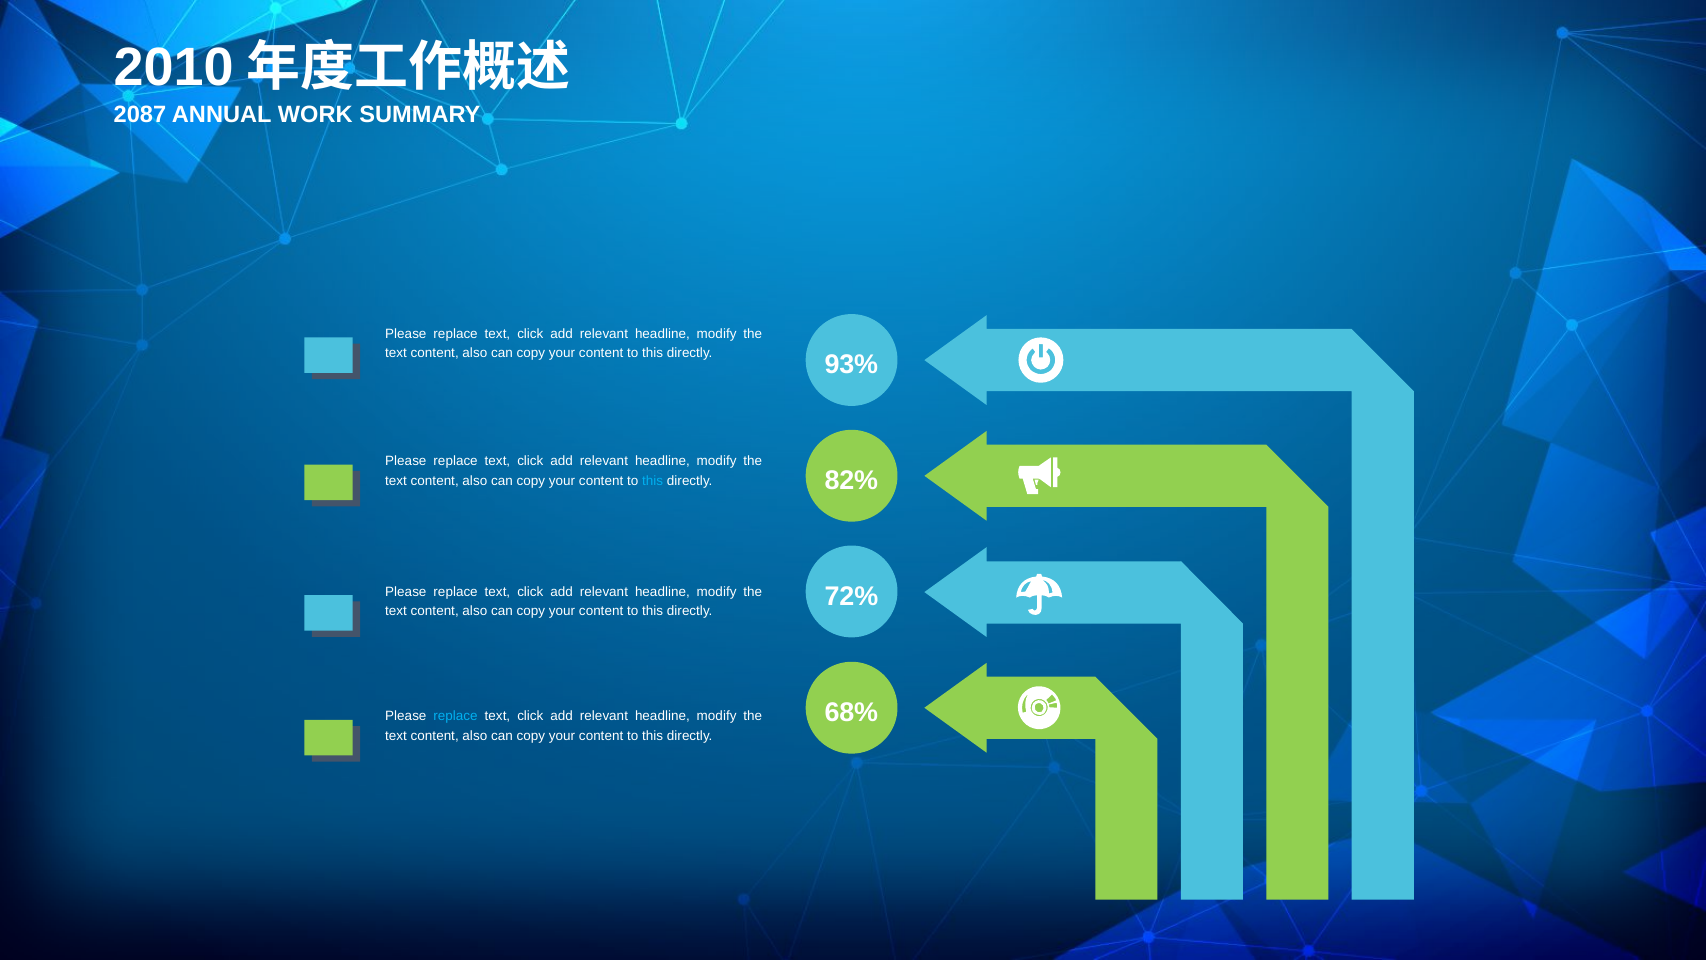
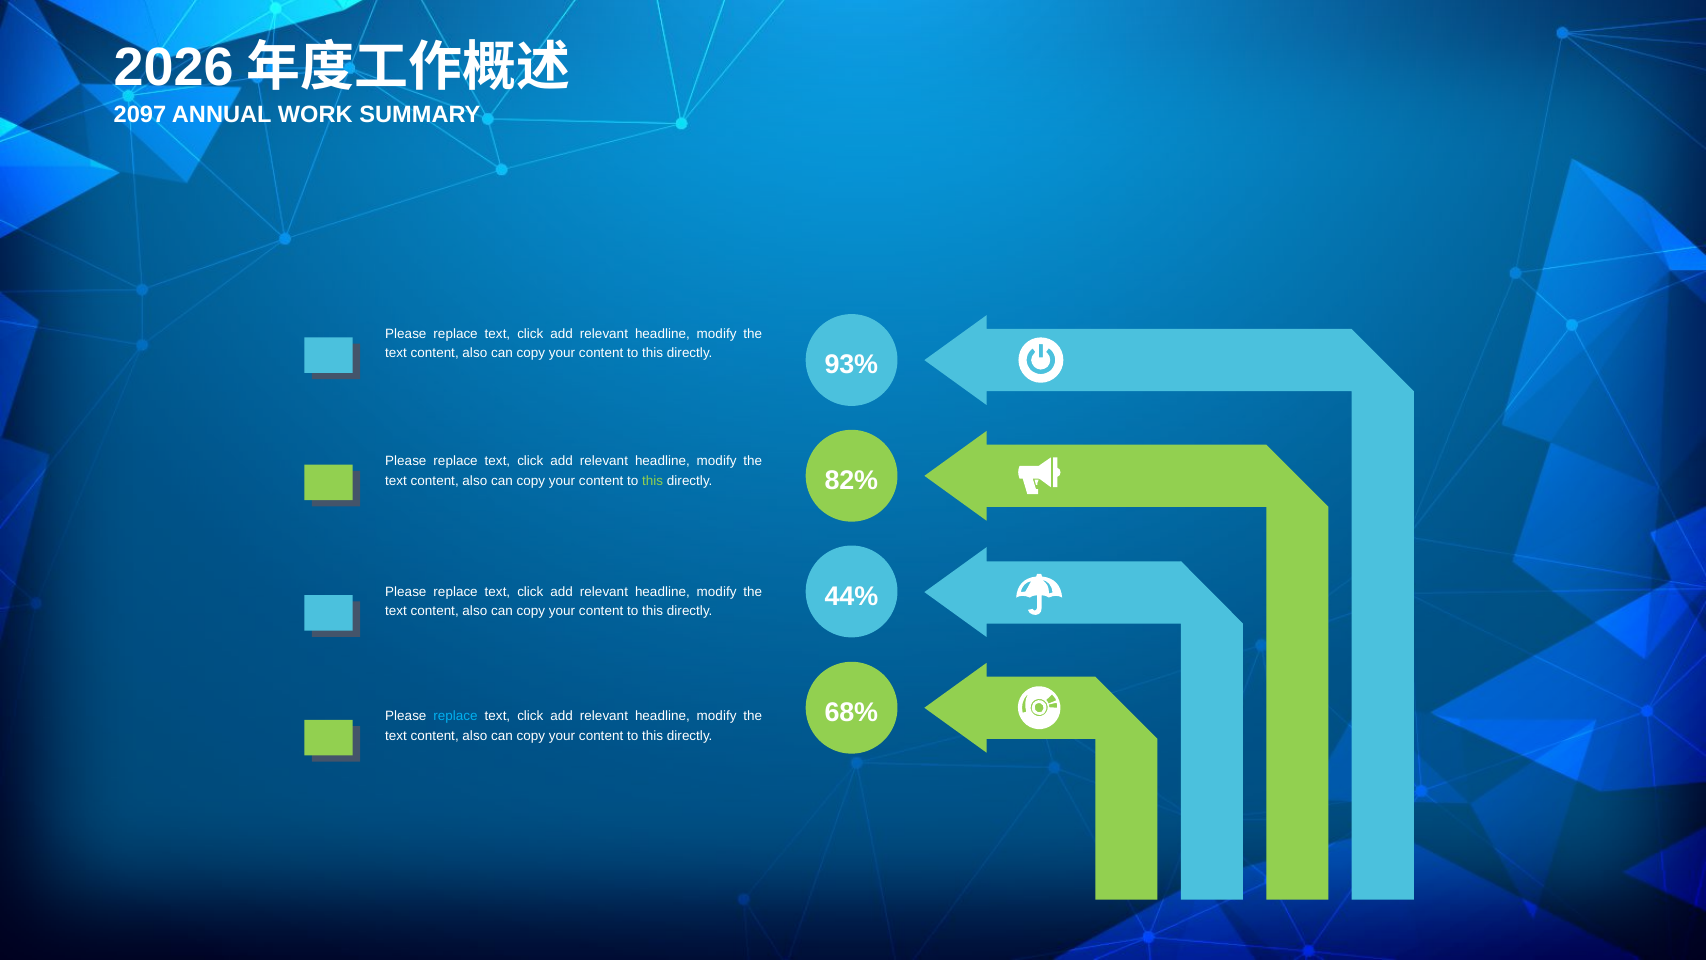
2010: 2010 -> 2026
2087: 2087 -> 2097
this at (653, 480) colour: light blue -> light green
72%: 72% -> 44%
